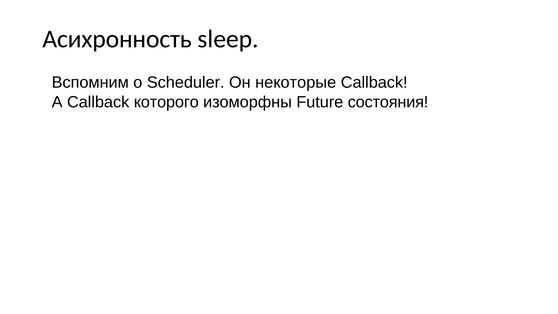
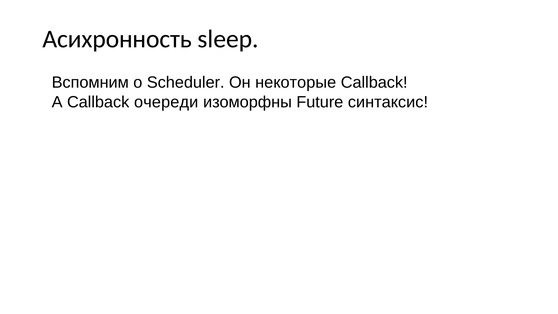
которого: которого -> очереди
состояния: состояния -> синтаксис
